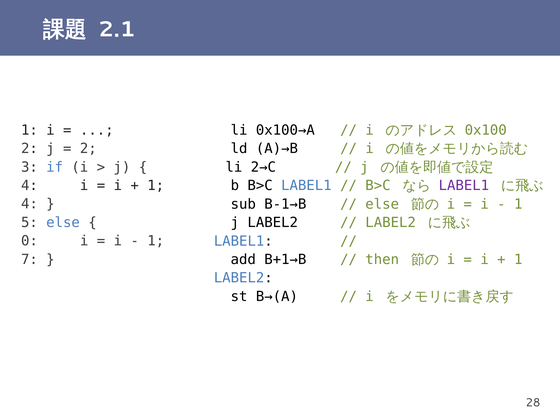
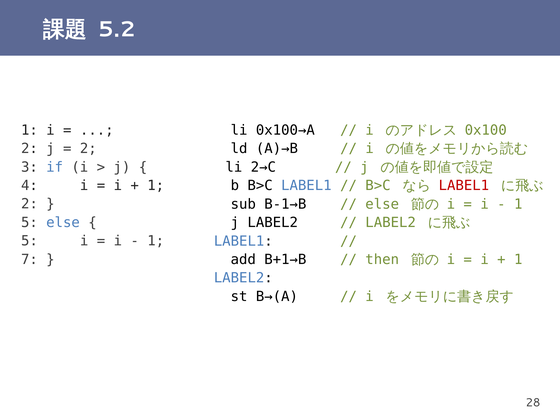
2.1: 2.1 -> 5.2
LABEL1 at (464, 186) colour: purple -> red
4 at (29, 204): 4 -> 2
0 at (29, 241): 0 -> 5
